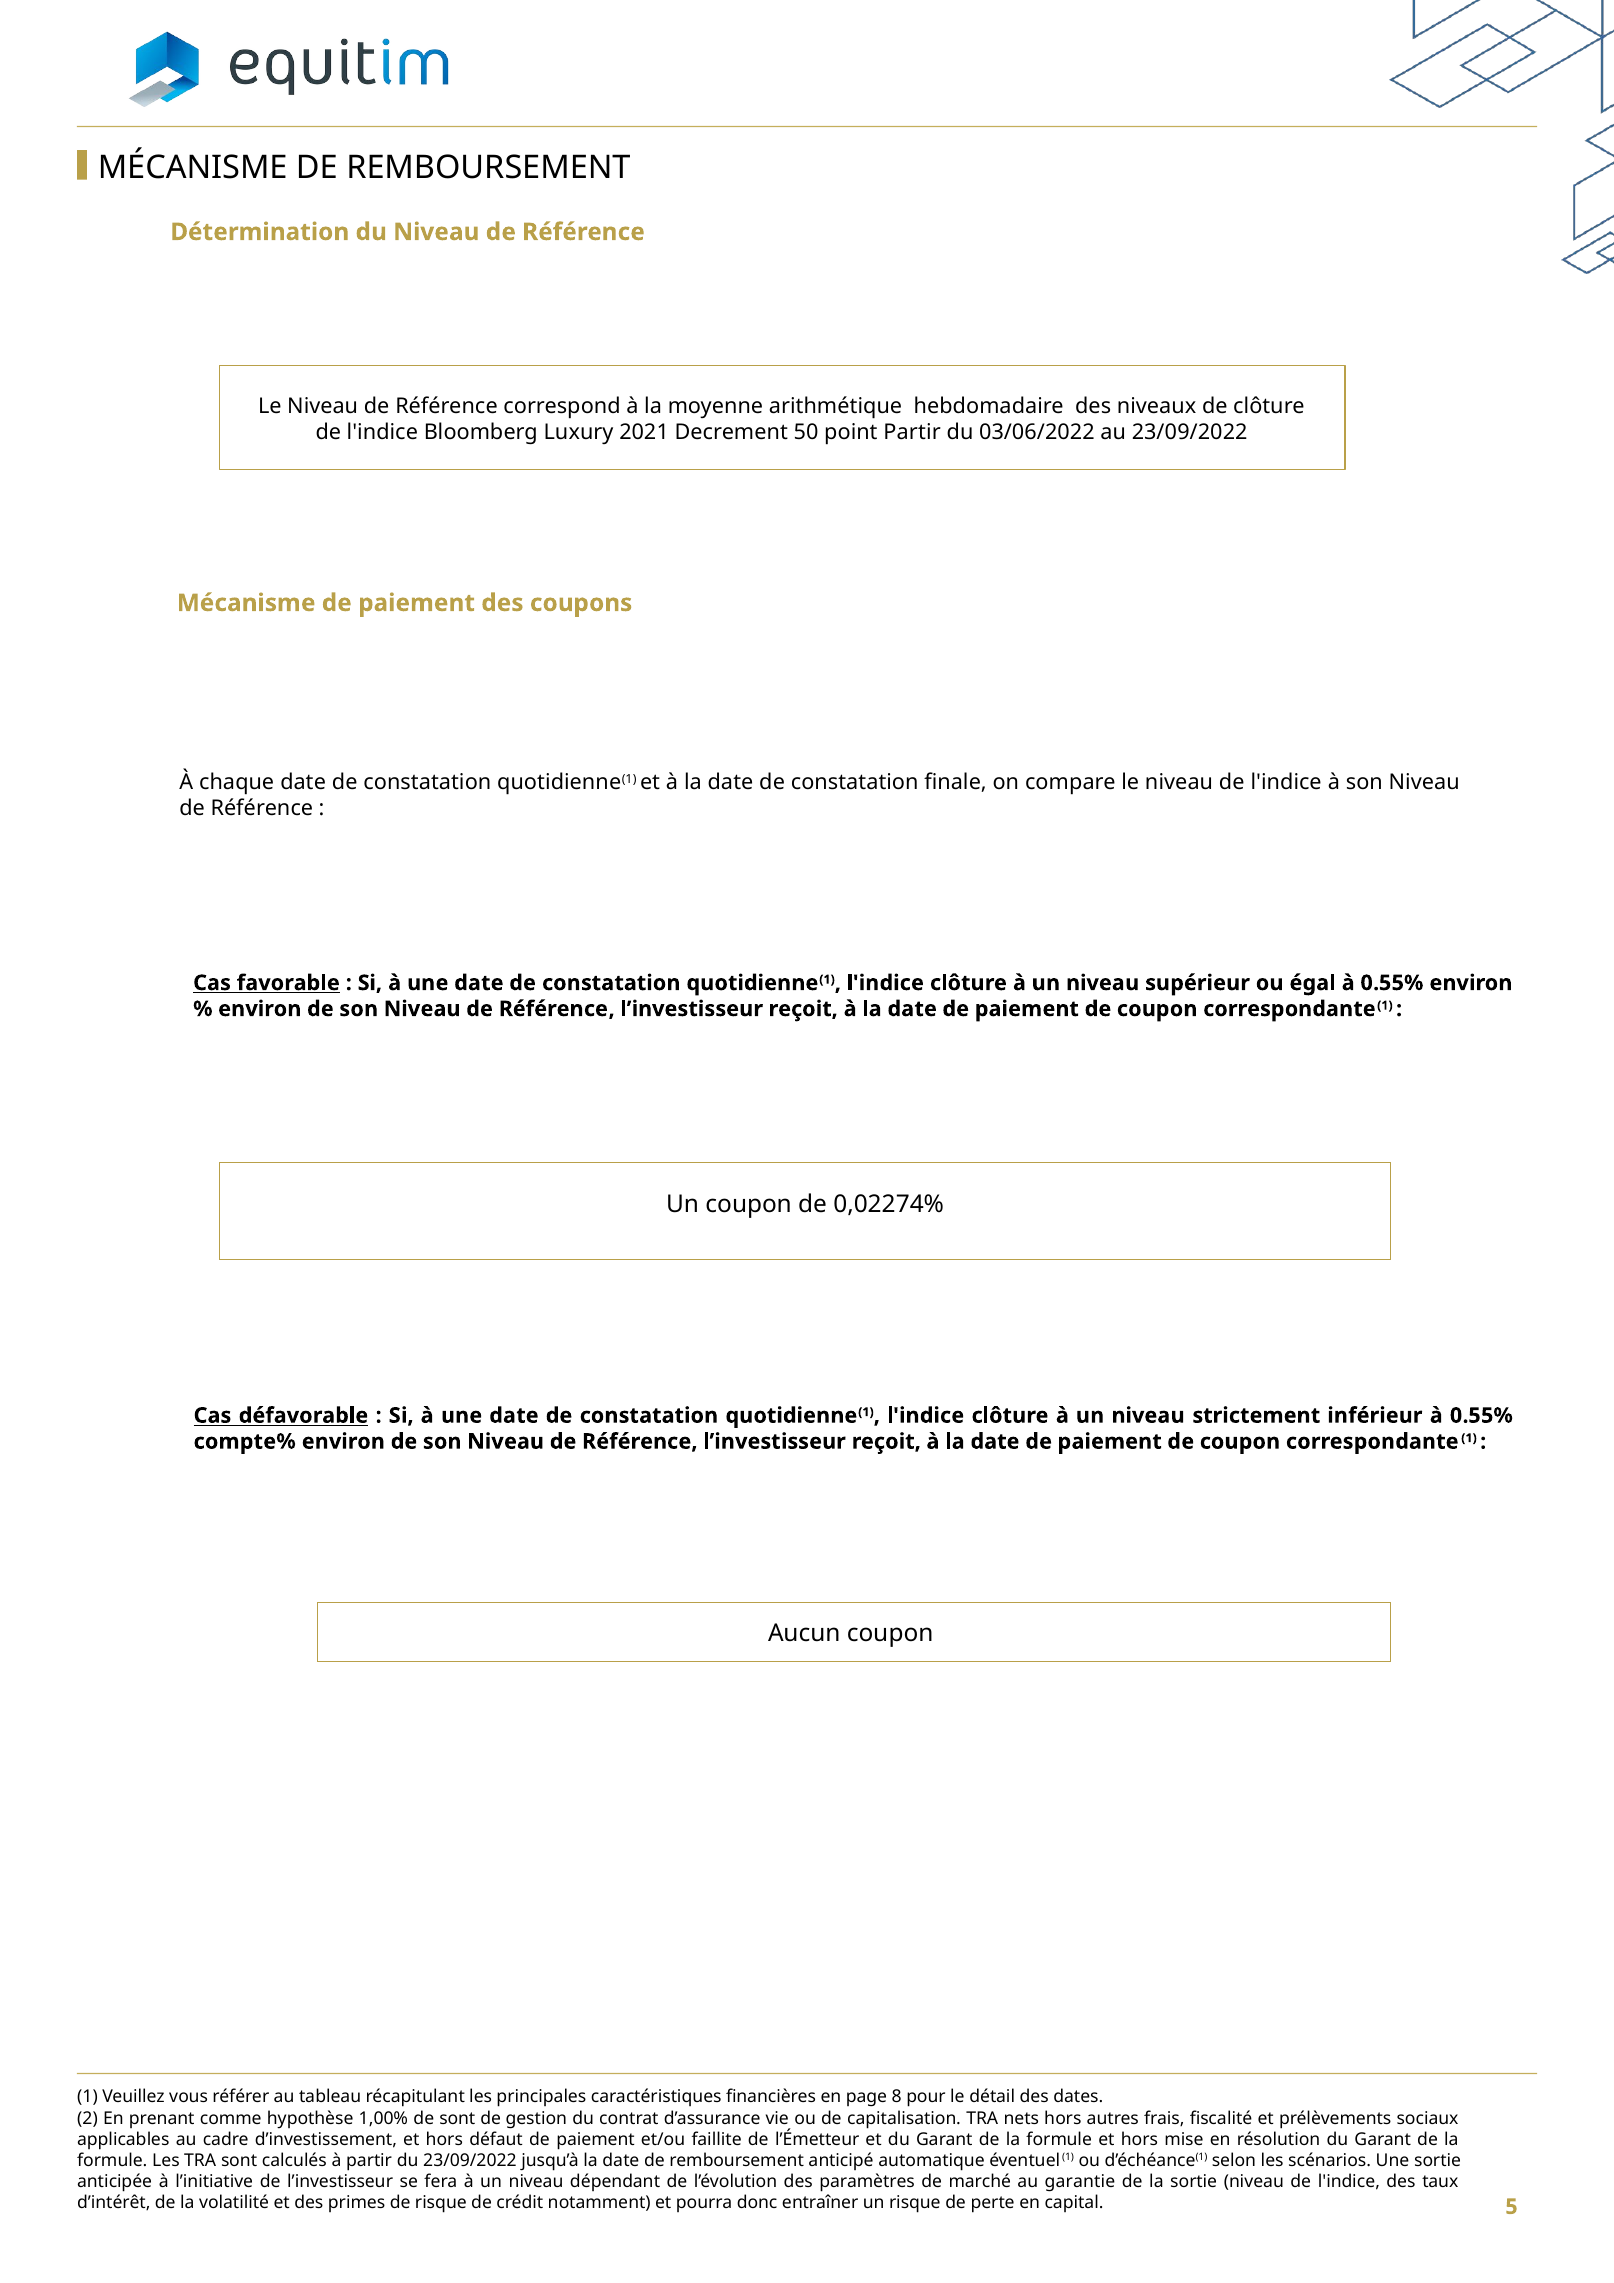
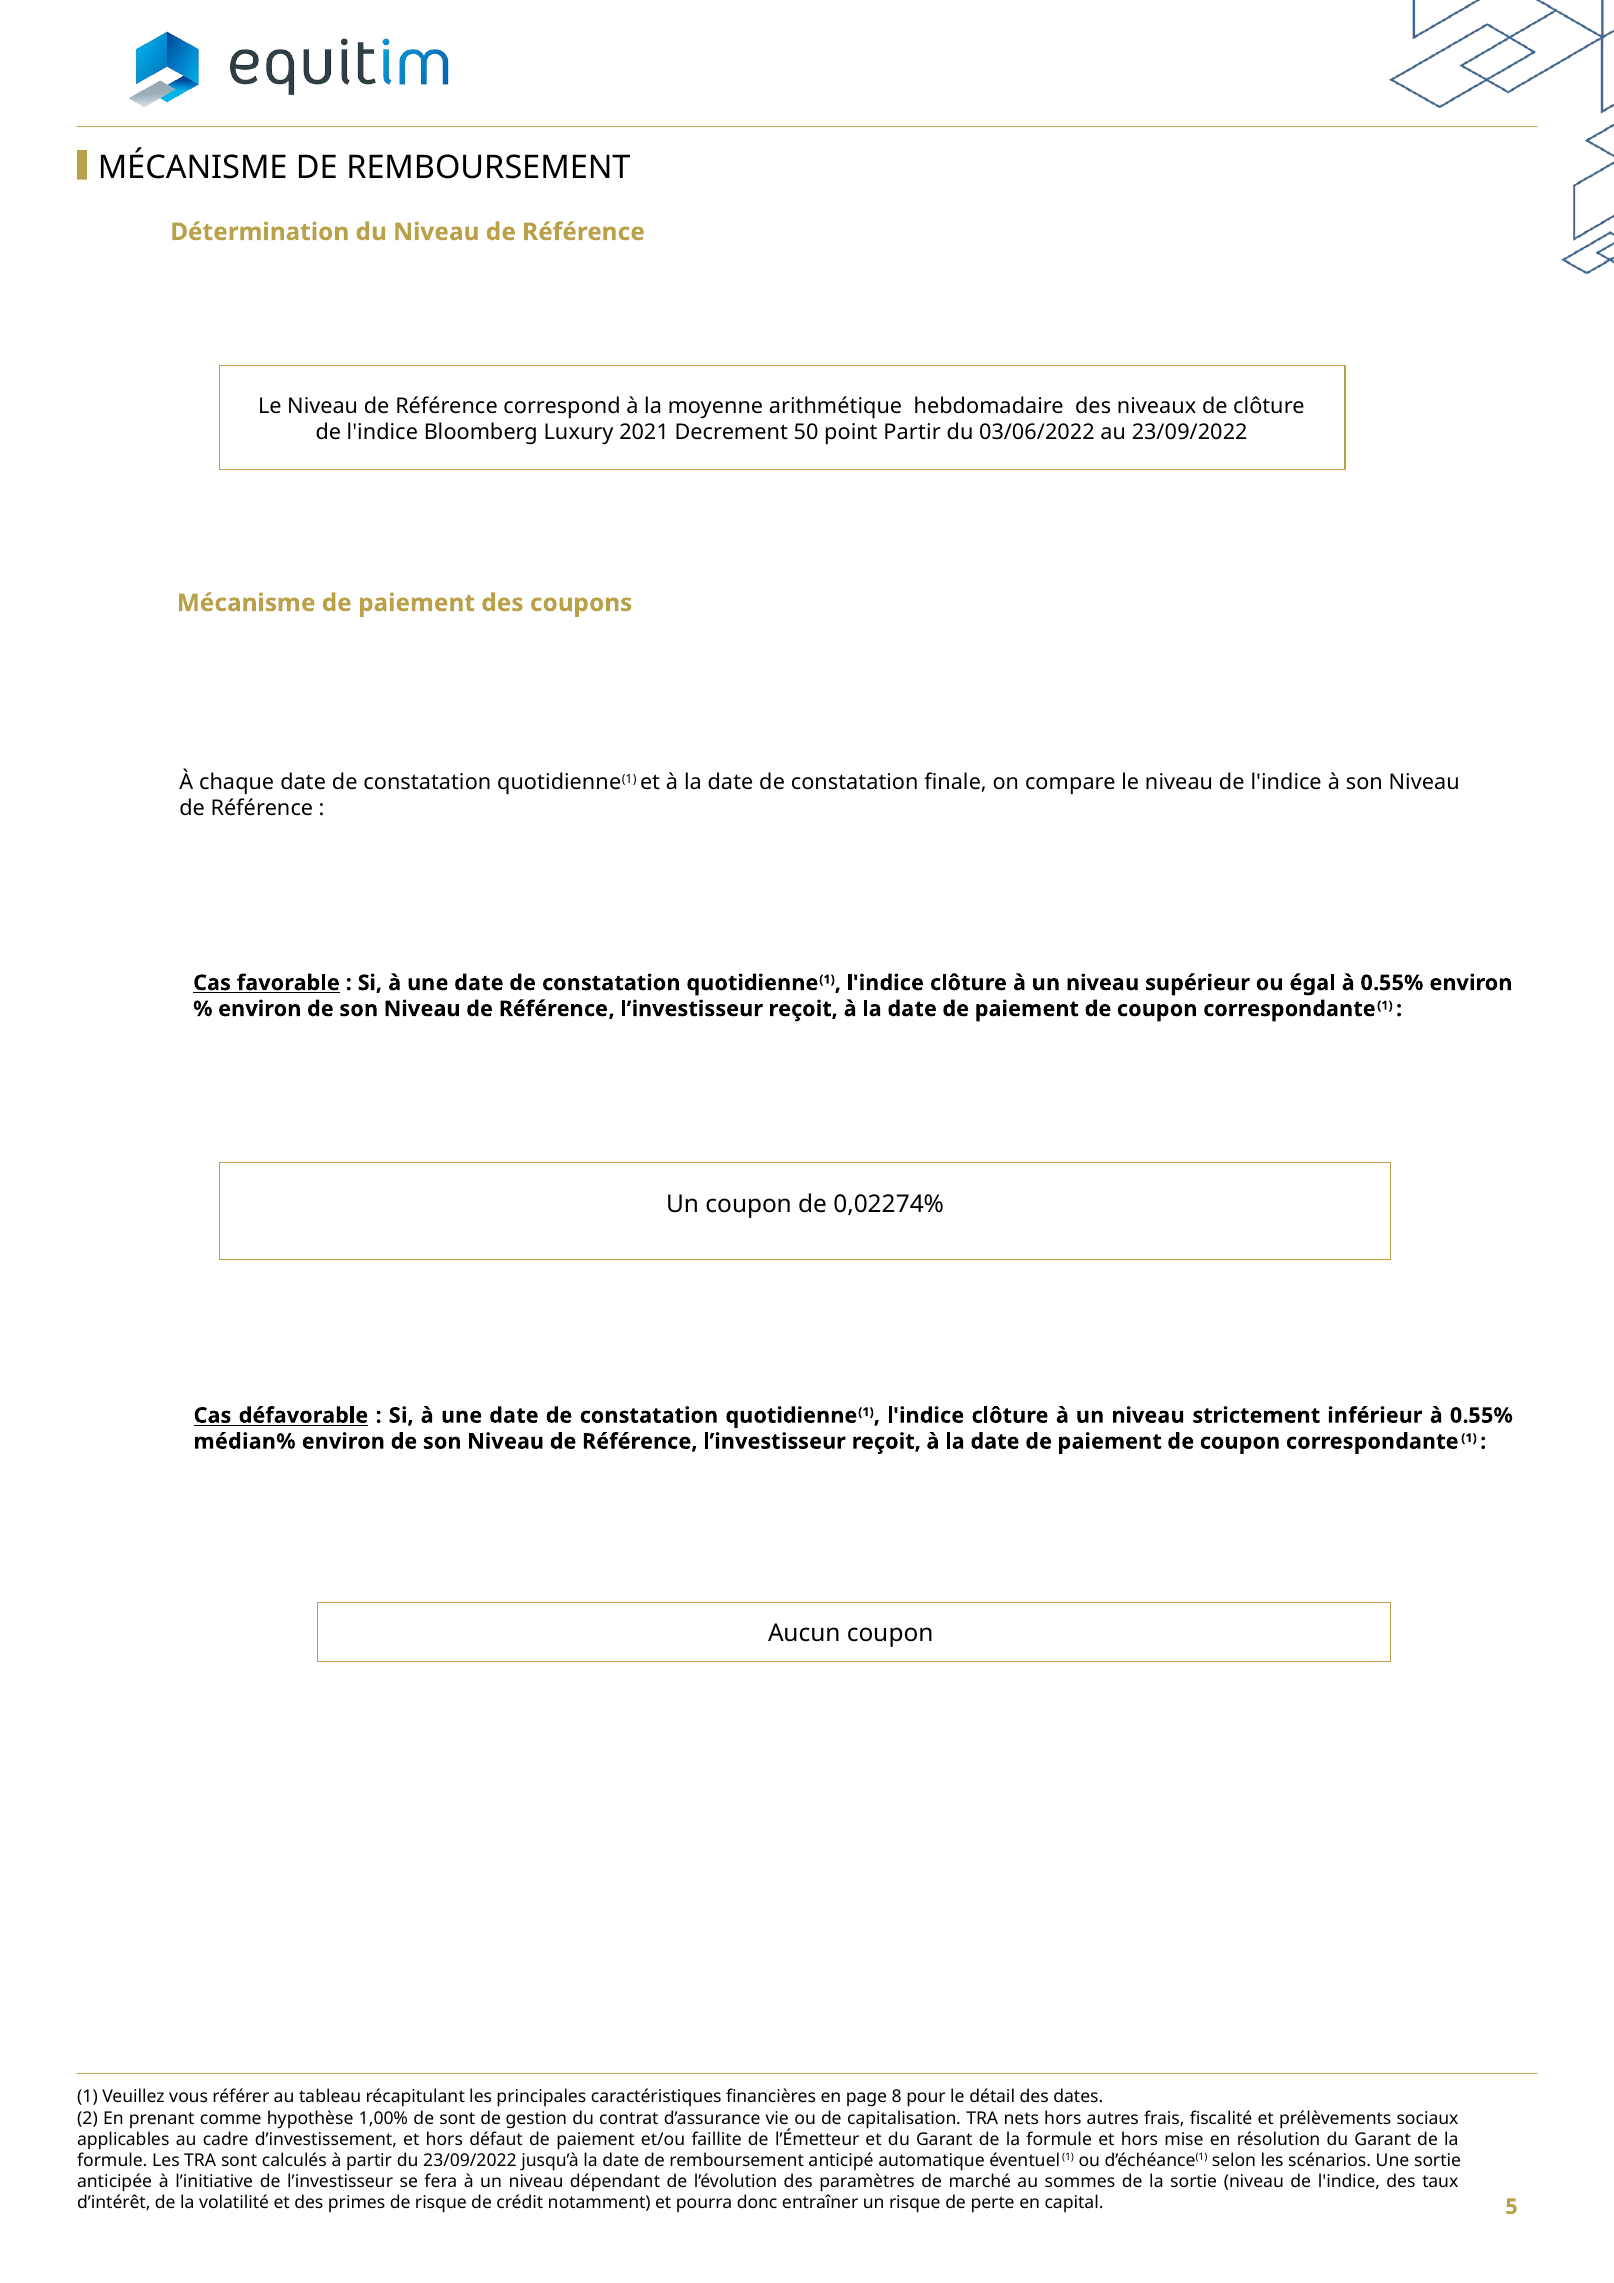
compte%: compte% -> médian%
garantie: garantie -> sommes
